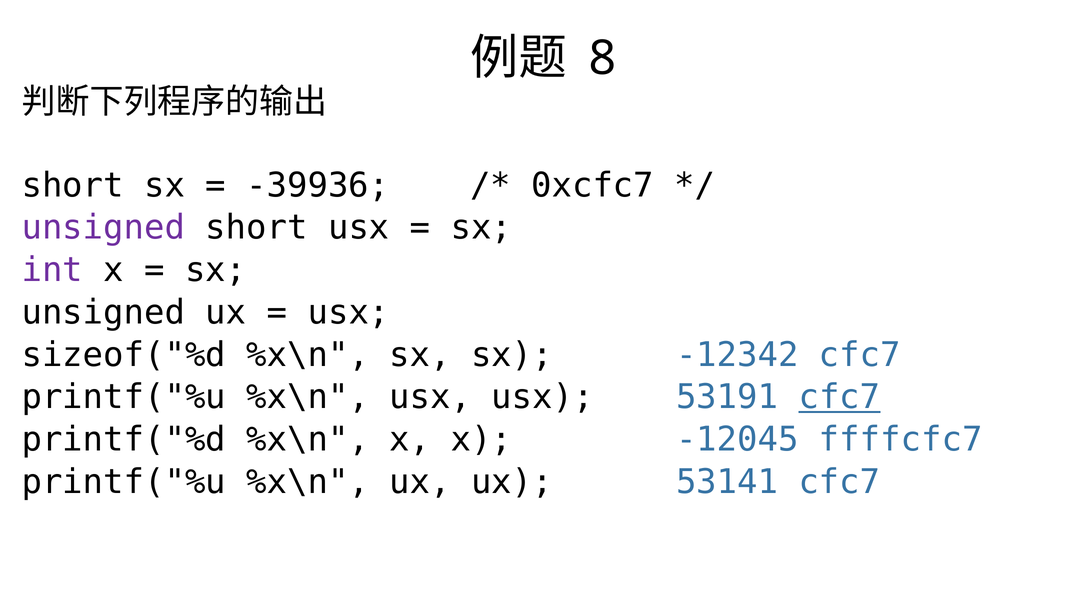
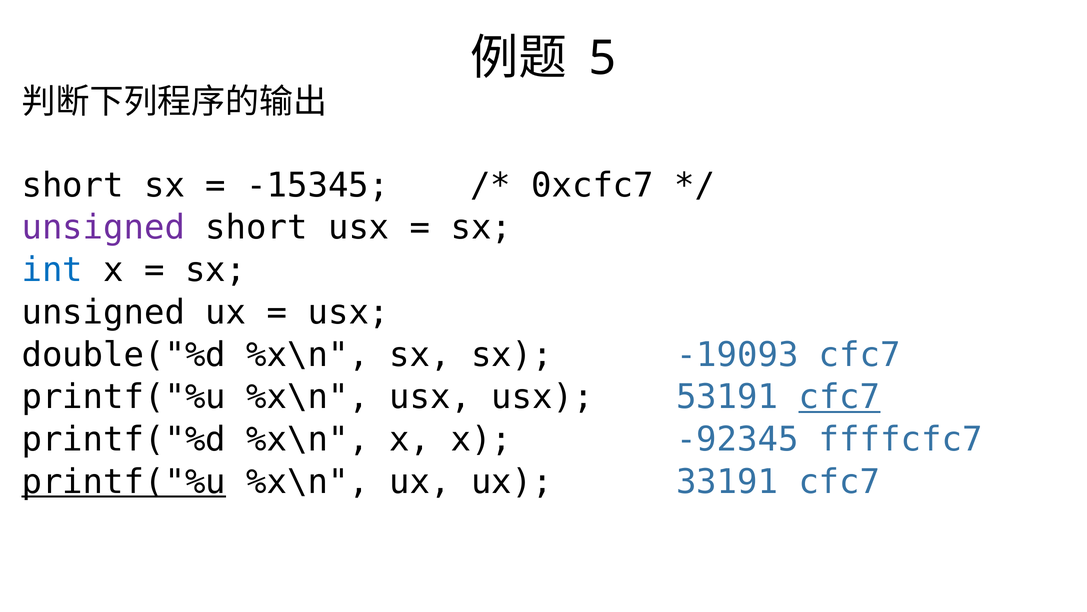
8: 8 -> 5
-39936: -39936 -> -15345
int colour: purple -> blue
sizeof("%d: sizeof("%d -> double("%d
-12342: -12342 -> -19093
-12045: -12045 -> -92345
printf("%u at (124, 482) underline: none -> present
53141: 53141 -> 33191
